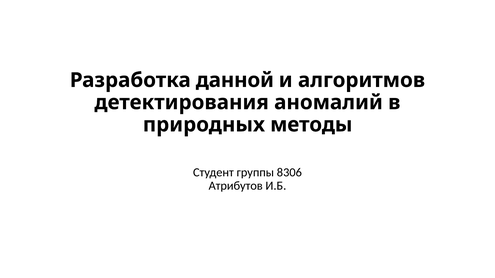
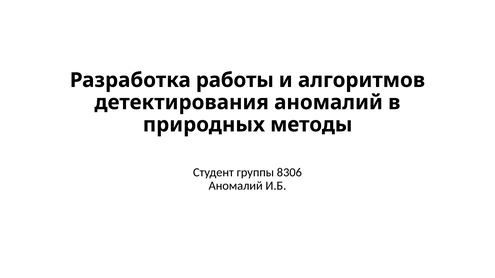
данной: данной -> работы
Атрибутов at (236, 186): Атрибутов -> Аномалий
